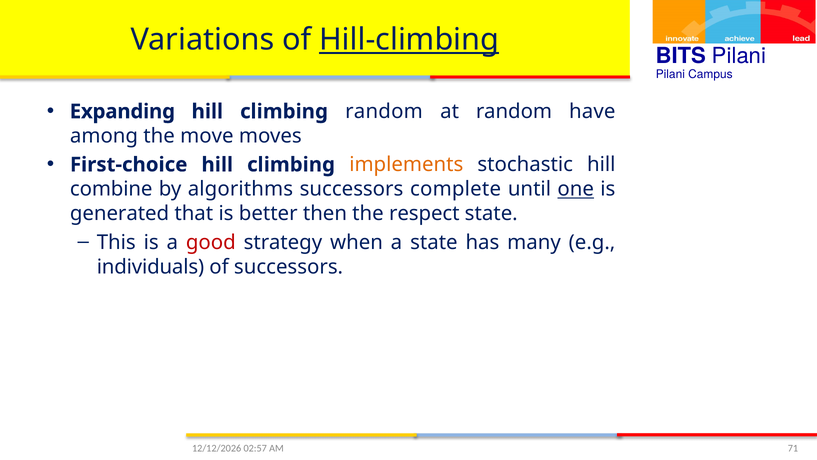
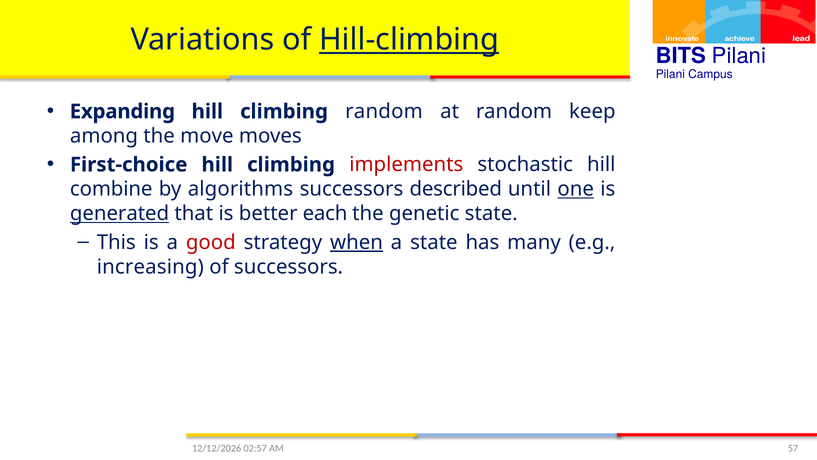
have: have -> keep
implements colour: orange -> red
complete: complete -> described
generated underline: none -> present
then: then -> each
respect: respect -> genetic
when underline: none -> present
individuals: individuals -> increasing
71: 71 -> 57
